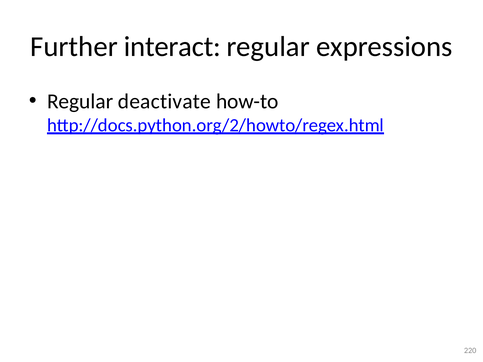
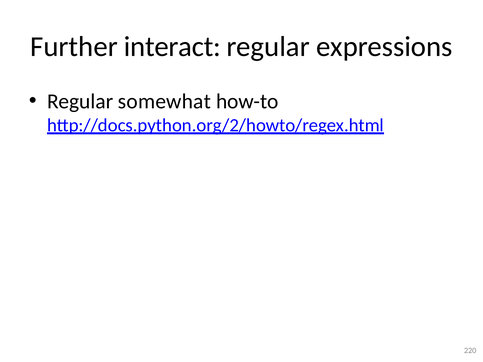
deactivate: deactivate -> somewhat
